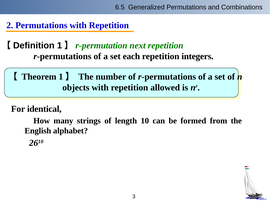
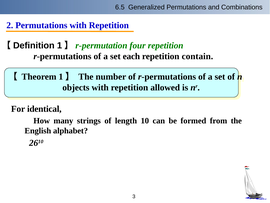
next: next -> four
integers: integers -> contain
